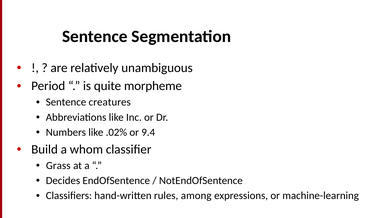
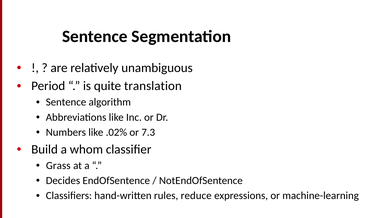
morpheme: morpheme -> translation
creatures: creatures -> algorithm
9.4: 9.4 -> 7.3
among: among -> reduce
